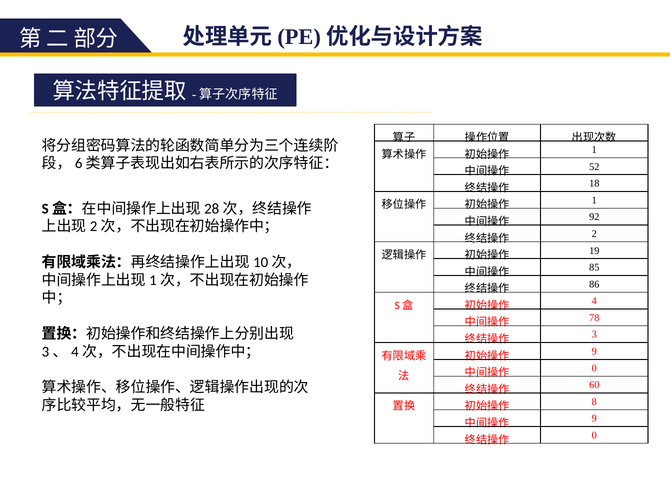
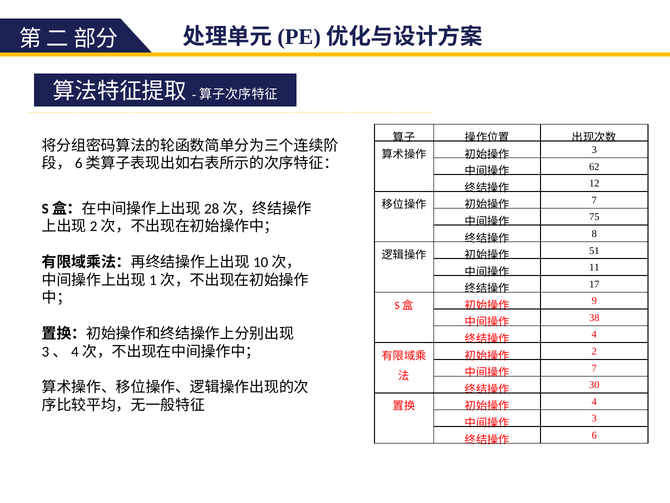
1 at (594, 150): 1 -> 3
52: 52 -> 62
18: 18 -> 12
1 at (594, 200): 1 -> 7
92: 92 -> 75
2: 2 -> 8
19: 19 -> 51
85: 85 -> 11
86: 86 -> 17
4: 4 -> 9
78: 78 -> 38
3 at (594, 334): 3 -> 4
9 at (594, 351): 9 -> 2
0 at (594, 368): 0 -> 7
60: 60 -> 30
8 at (594, 401): 8 -> 4
9 at (594, 418): 9 -> 3
0 at (594, 435): 0 -> 6
